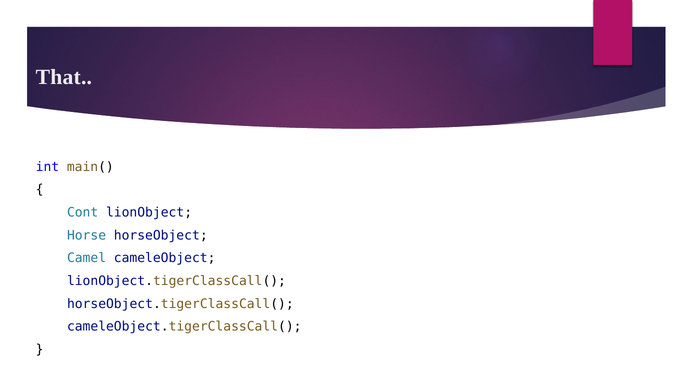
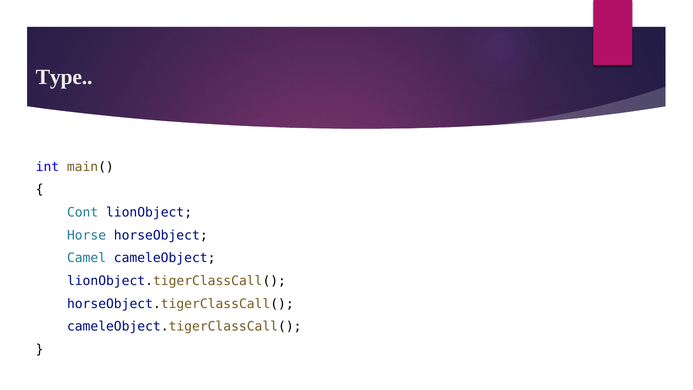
That: That -> Type
